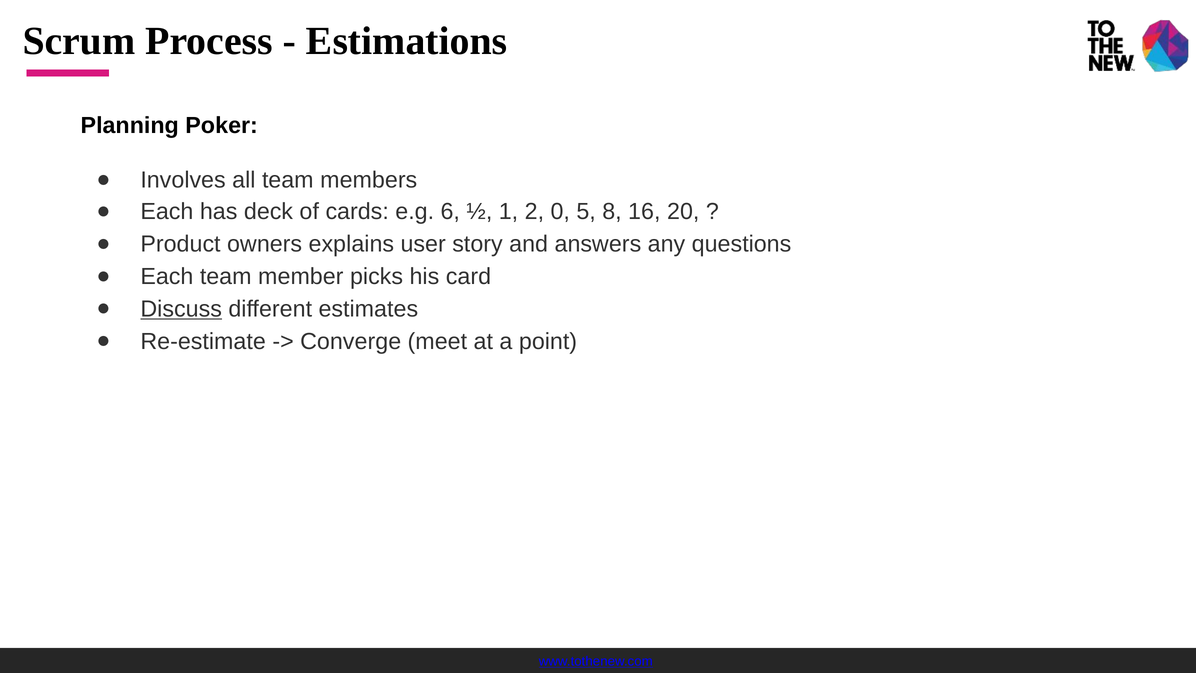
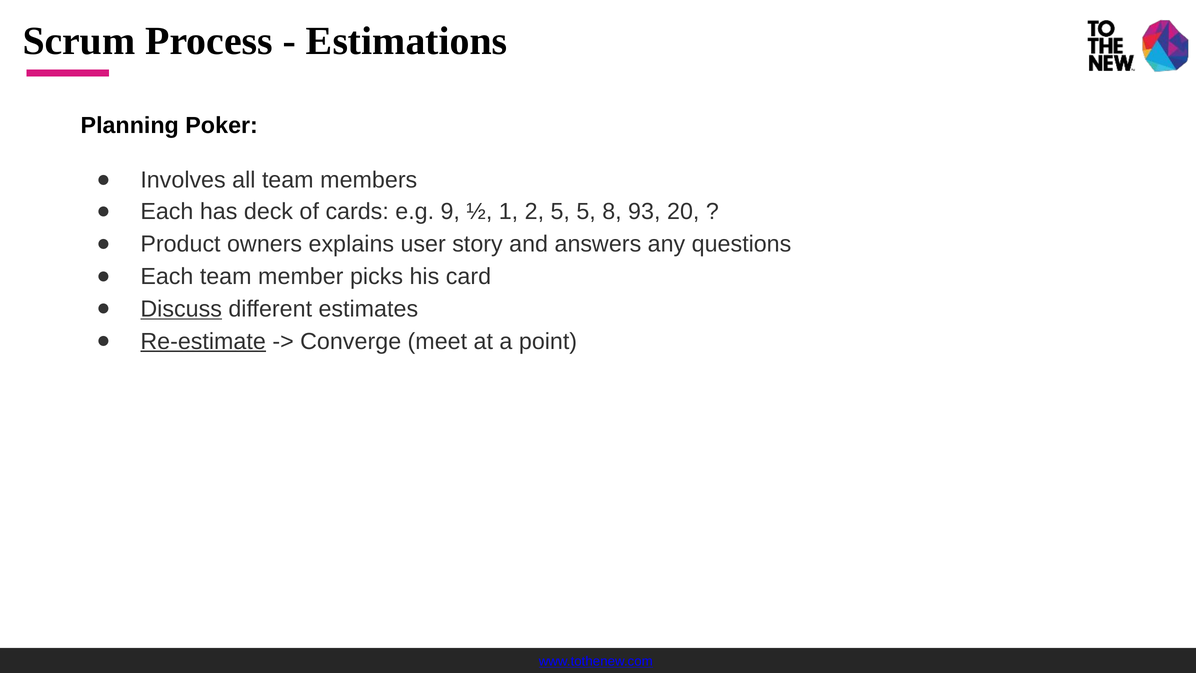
6: 6 -> 9
2 0: 0 -> 5
16: 16 -> 93
Re-estimate underline: none -> present
